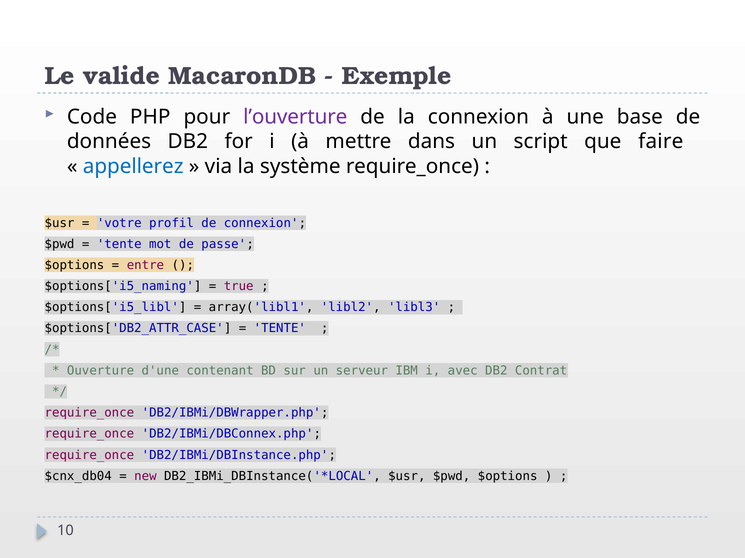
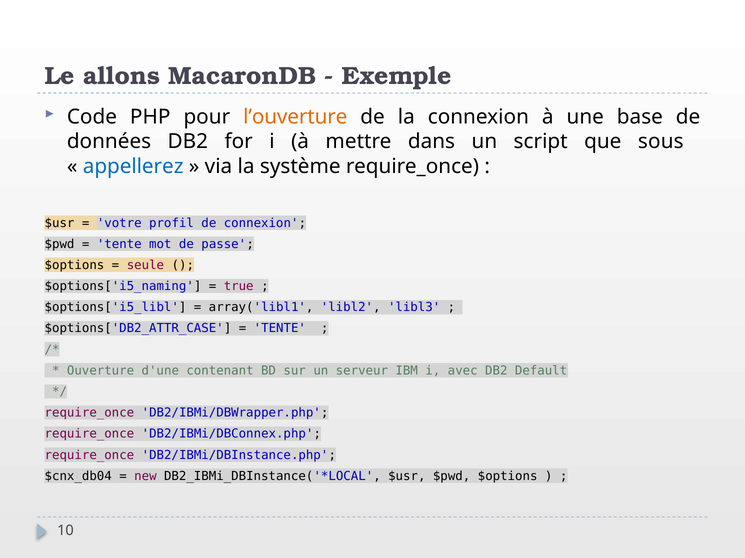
valide: valide -> allons
l’ouverture colour: purple -> orange
faire: faire -> sous
entre: entre -> seule
Contrat: Contrat -> Default
